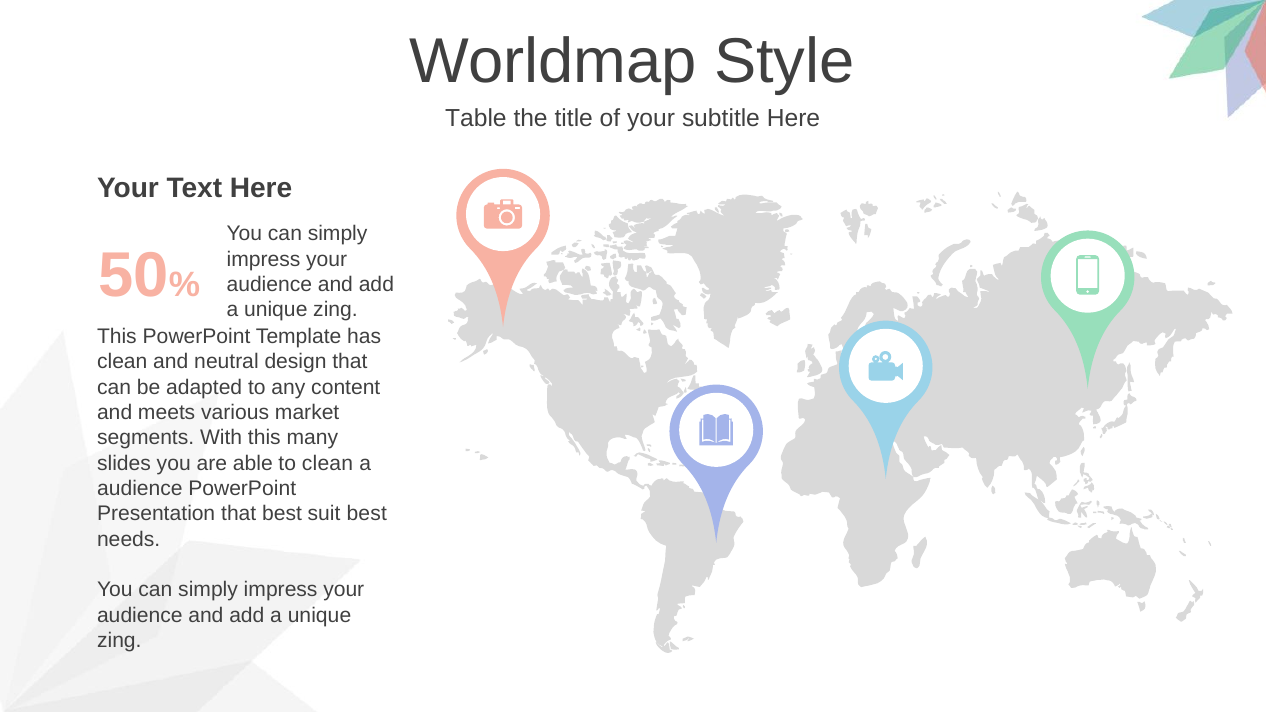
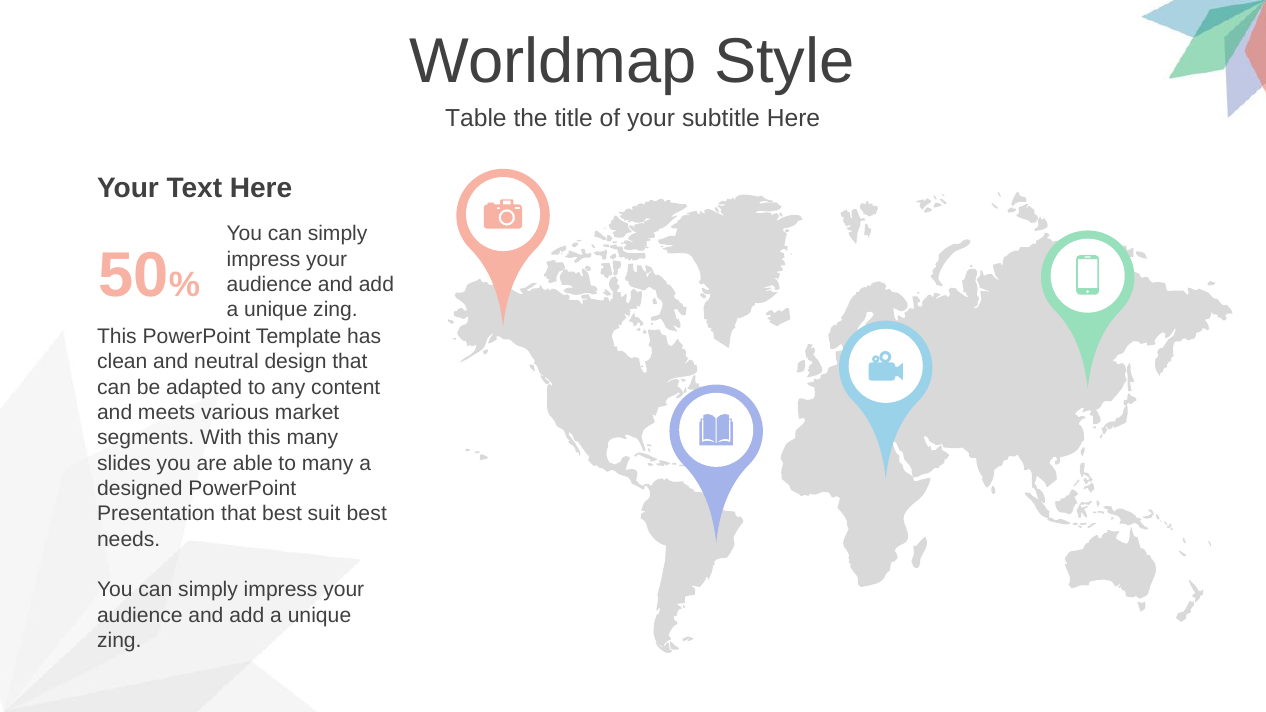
to clean: clean -> many
audience at (140, 489): audience -> designed
